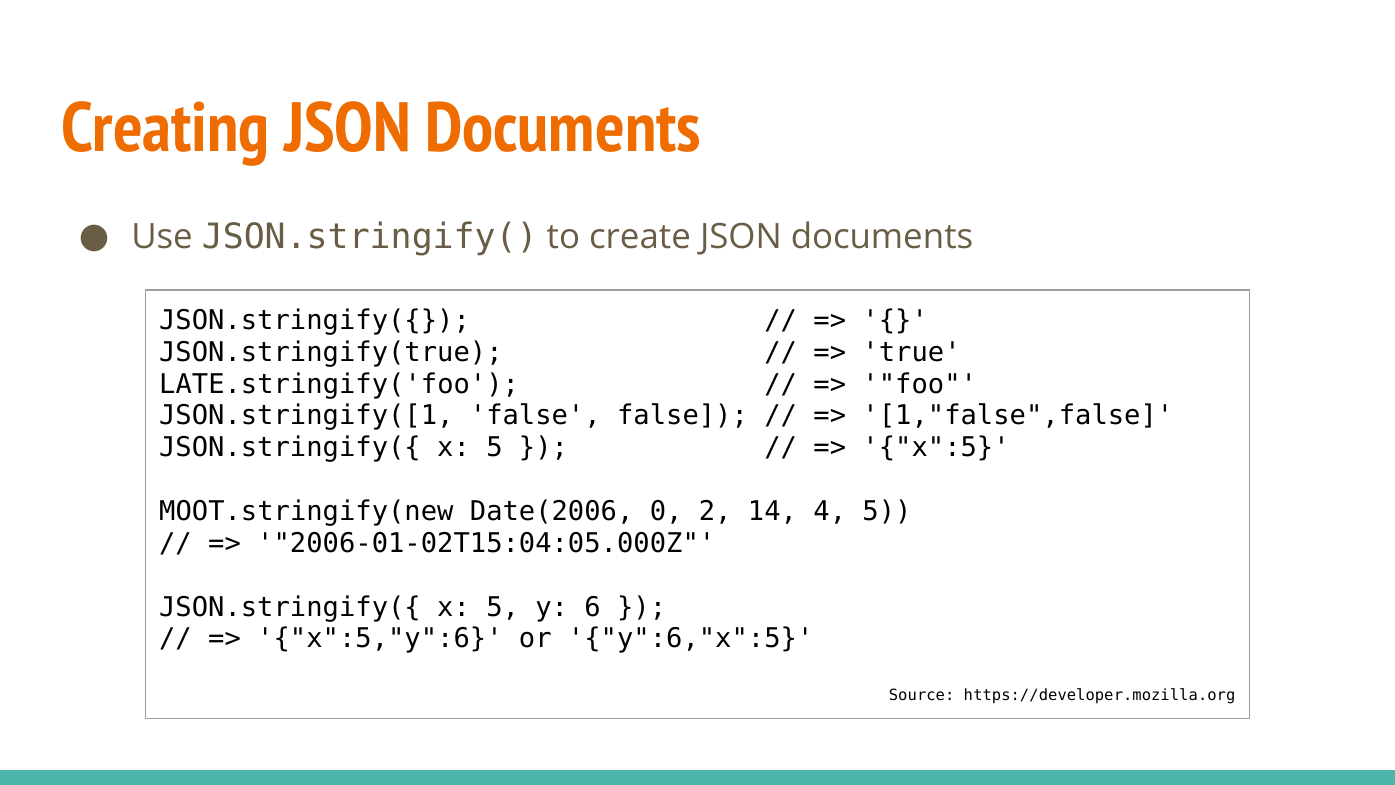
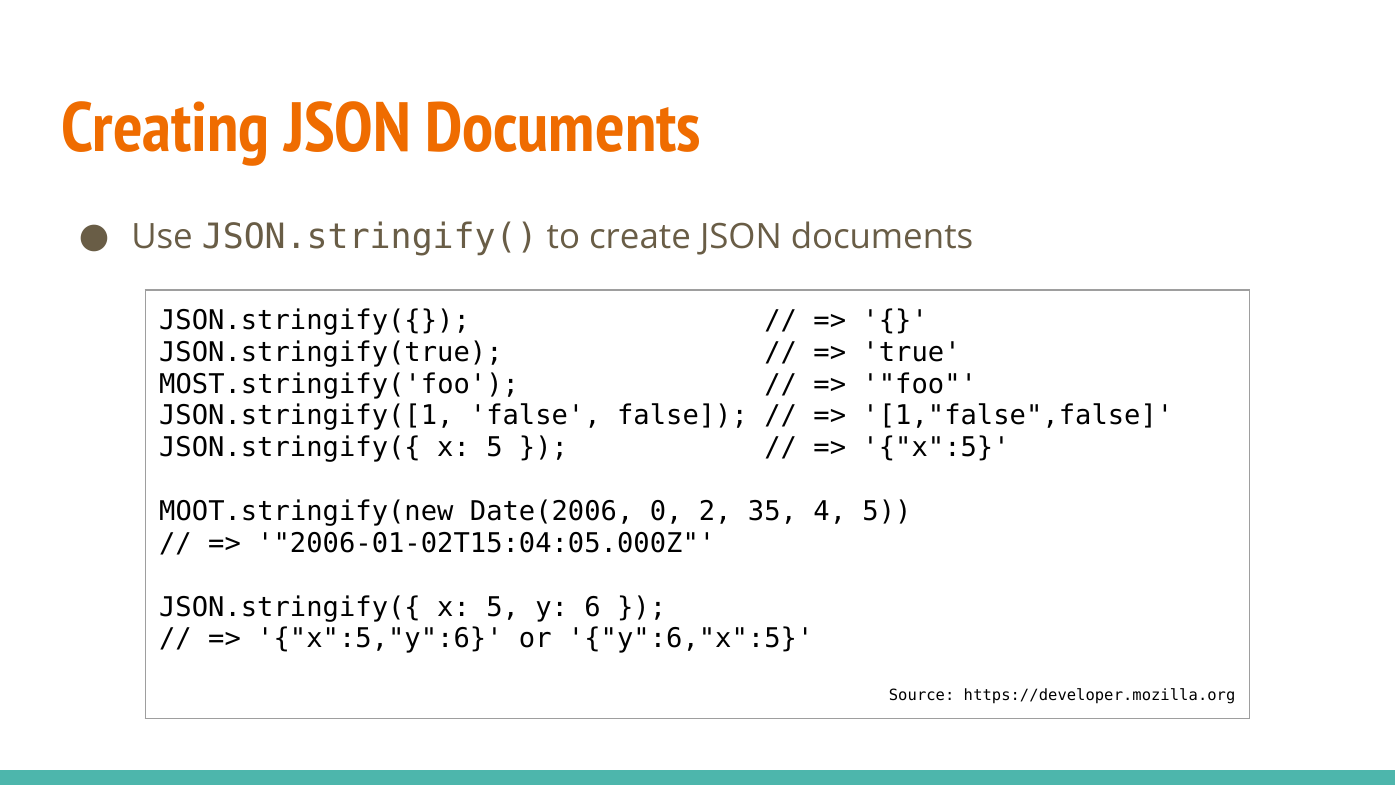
LATE.stringify('foo: LATE.stringify('foo -> MOST.stringify('foo
14: 14 -> 35
